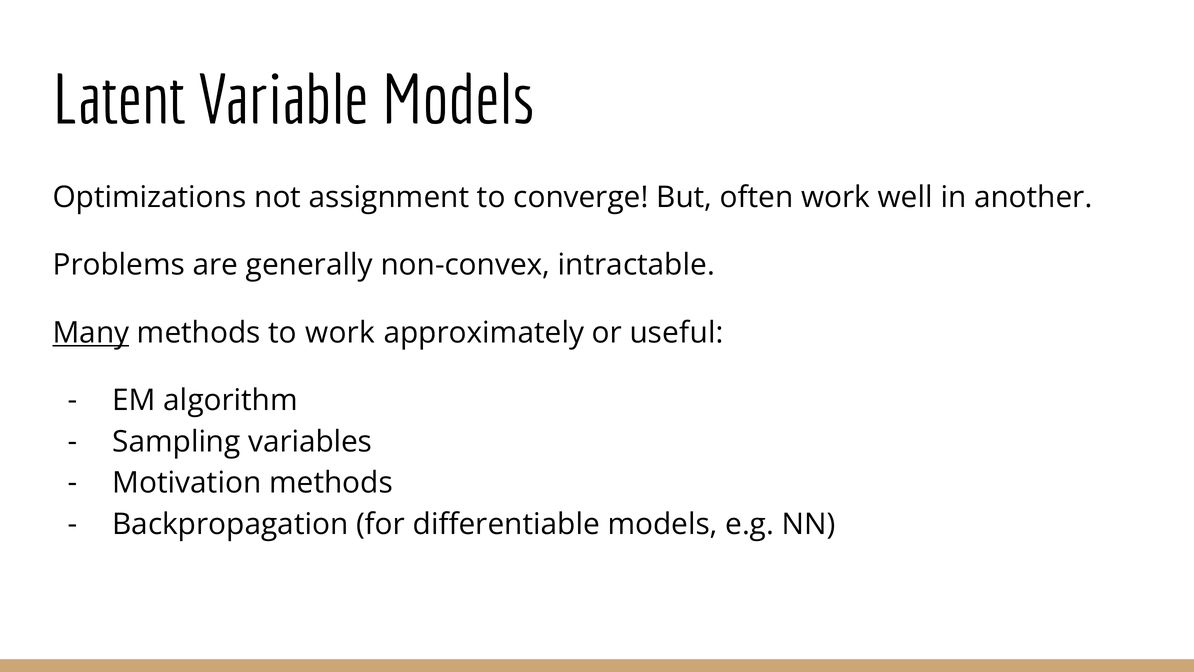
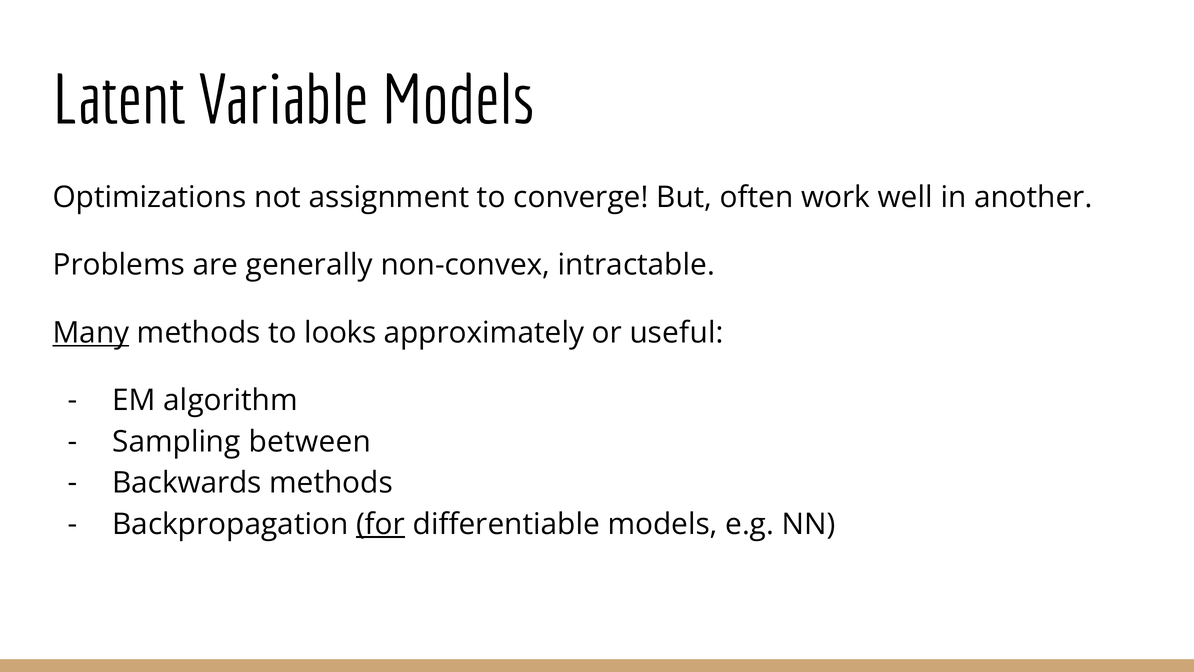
to work: work -> looks
variables: variables -> between
Motivation: Motivation -> Backwards
for underline: none -> present
